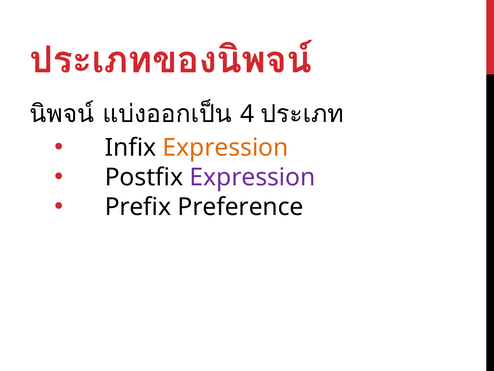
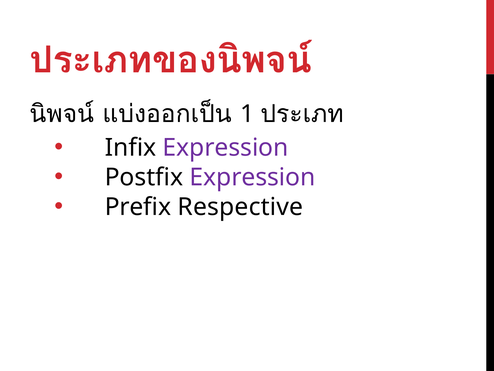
4: 4 -> 1
Expression at (226, 147) colour: orange -> purple
Preference: Preference -> Respective
